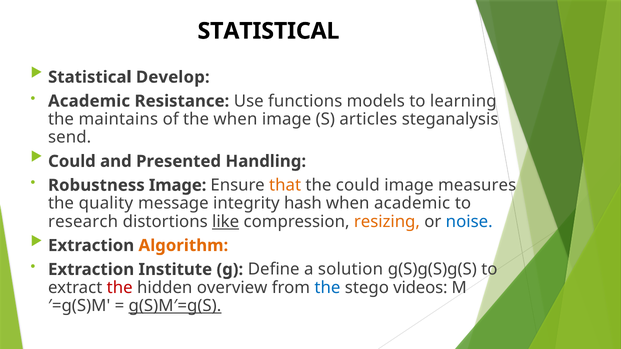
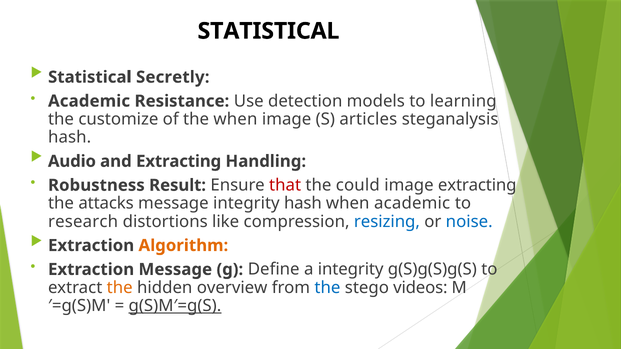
Develop: Develop -> Secretly
functions: functions -> detection
maintains: maintains -> customize
send at (70, 137): send -> hash
Could at (72, 161): Could -> Audio
and Presented: Presented -> Extracting
Robustness Image: Image -> Result
that colour: orange -> red
image measures: measures -> extracting
quality: quality -> attacks
like underline: present -> none
resizing colour: orange -> blue
Extraction Institute: Institute -> Message
a solution: solution -> integrity
the at (120, 288) colour: red -> orange
